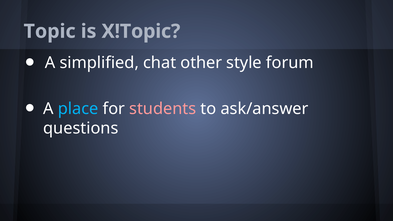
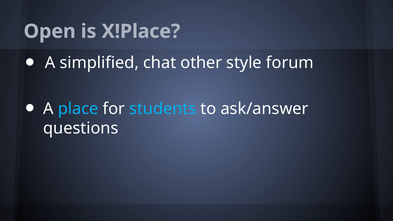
Topic: Topic -> Open
X!Topic: X!Topic -> X!Place
students colour: pink -> light blue
